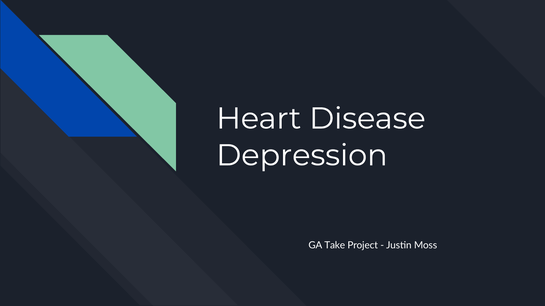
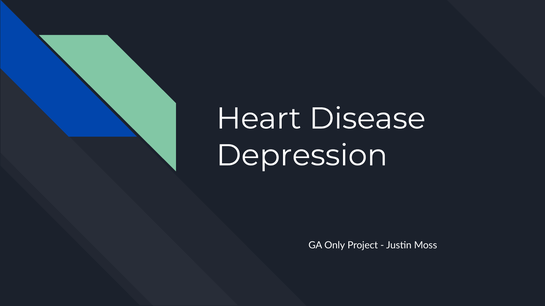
Take: Take -> Only
